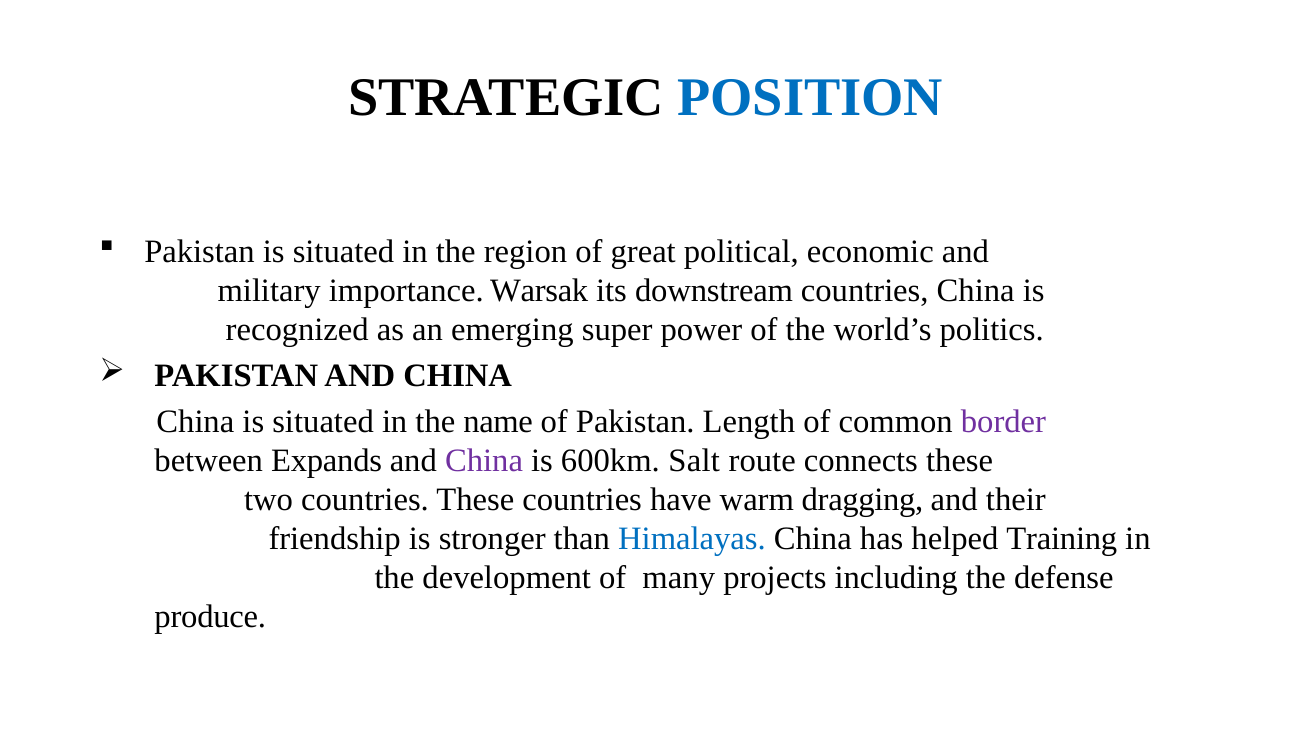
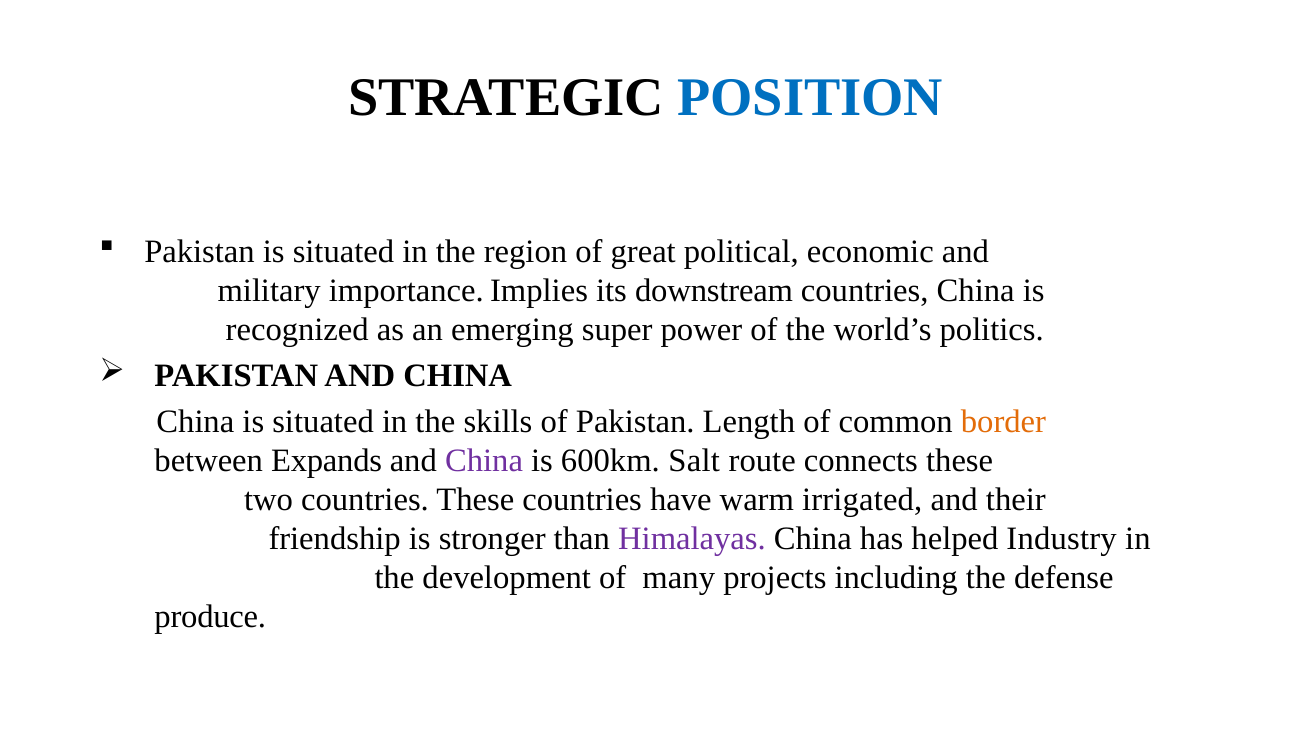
Warsak: Warsak -> Implies
name: name -> skills
border colour: purple -> orange
dragging: dragging -> irrigated
Himalayas colour: blue -> purple
Training: Training -> Industry
